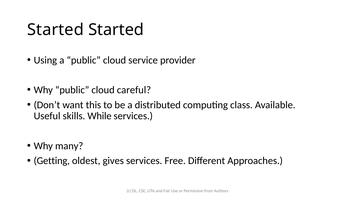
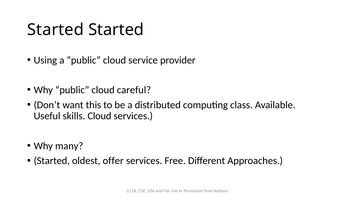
skills While: While -> Cloud
Getting at (52, 161): Getting -> Started
gives: gives -> offer
